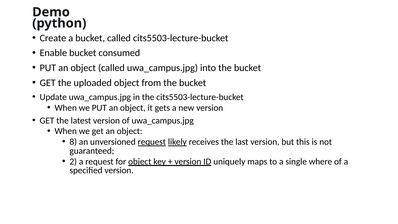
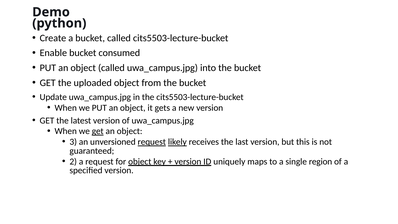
get at (98, 131) underline: none -> present
8: 8 -> 3
where: where -> region
